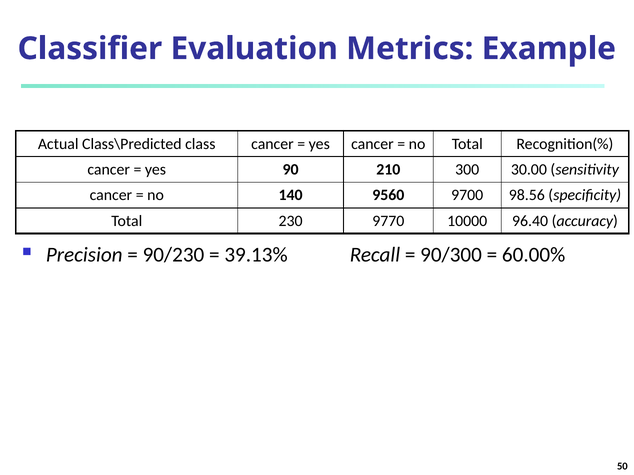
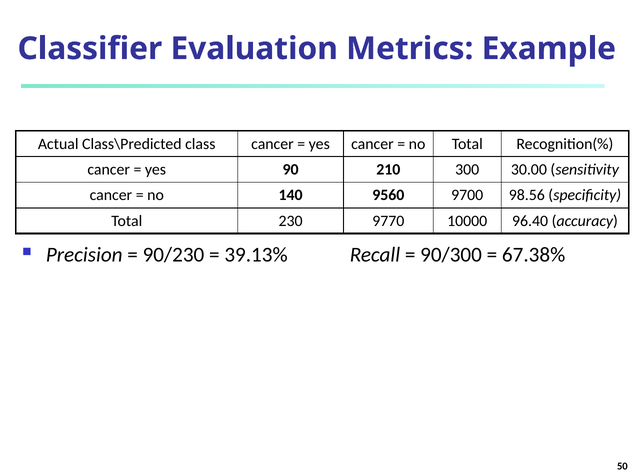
60.00%: 60.00% -> 67.38%
